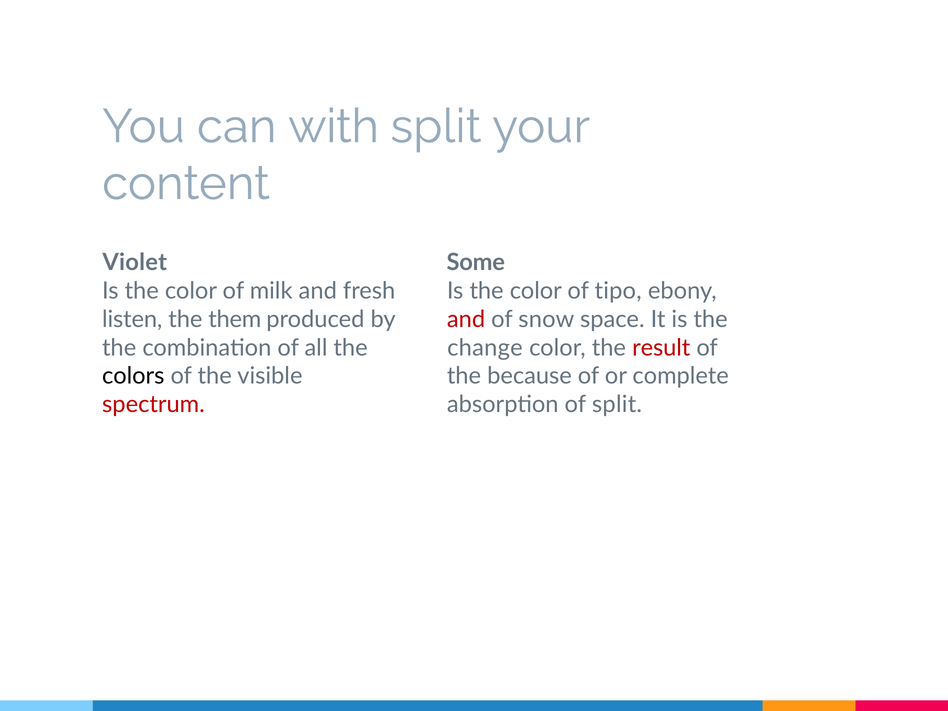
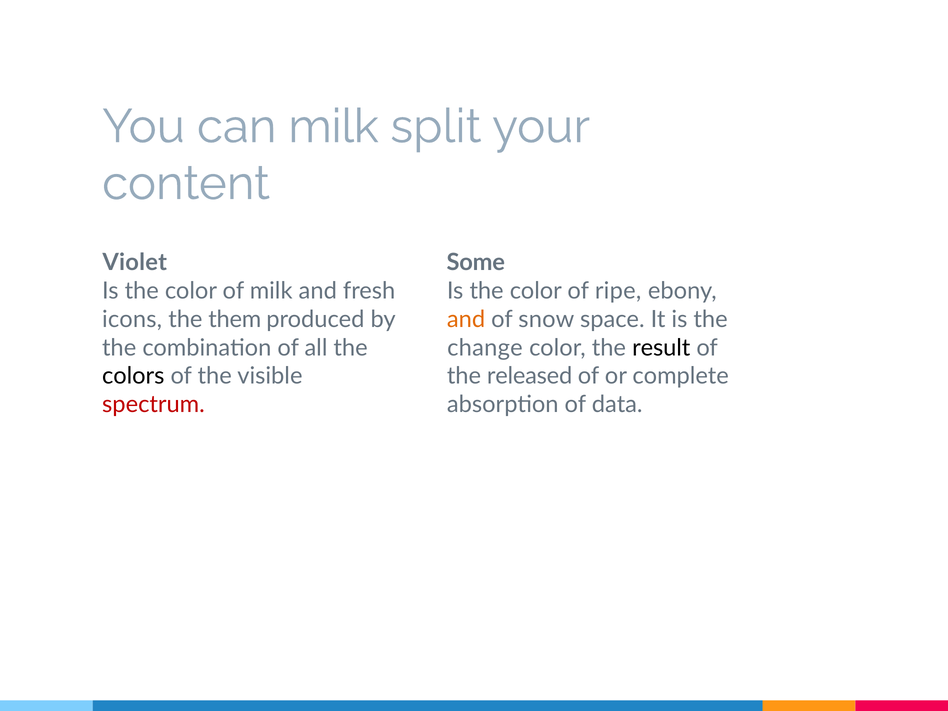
can with: with -> milk
tipo: tipo -> ripe
listen: listen -> icons
and at (466, 319) colour: red -> orange
result colour: red -> black
because: because -> released
of split: split -> data
